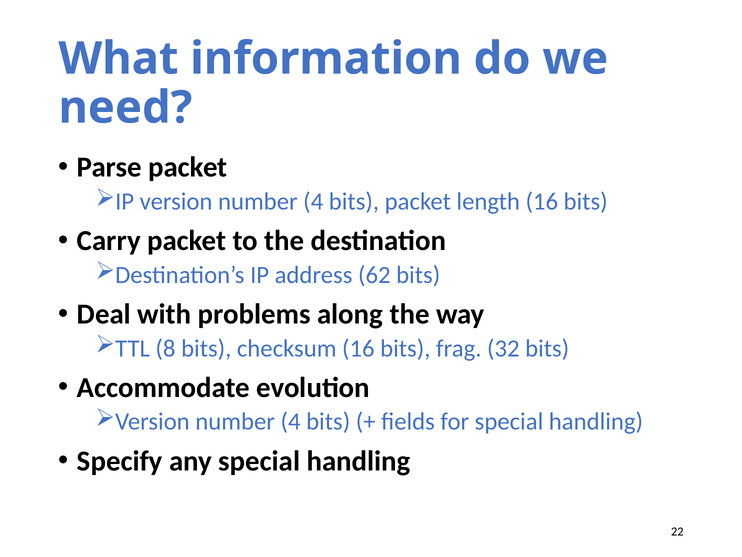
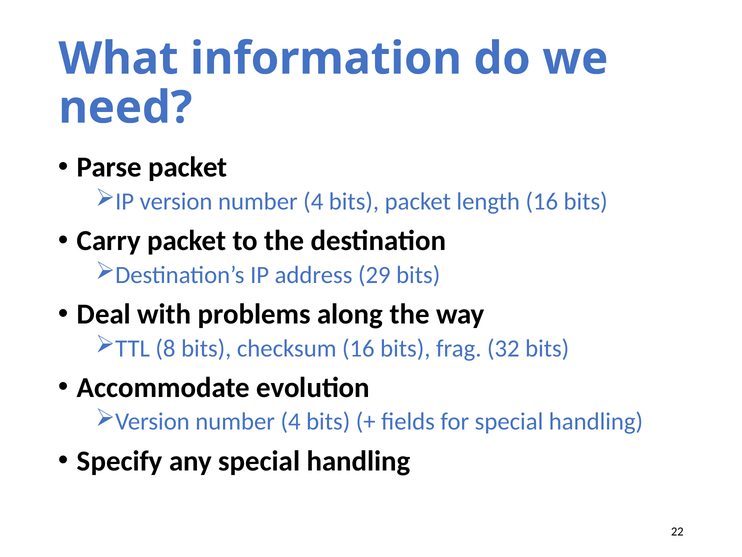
62: 62 -> 29
